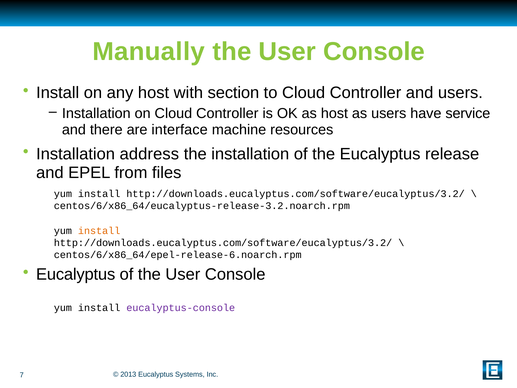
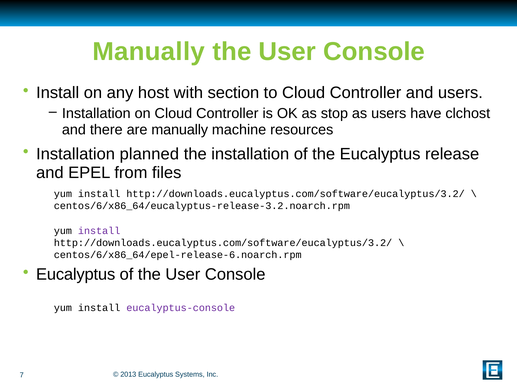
as host: host -> stop
service: service -> clchost
are interface: interface -> manually
address: address -> planned
install at (99, 231) colour: orange -> purple
